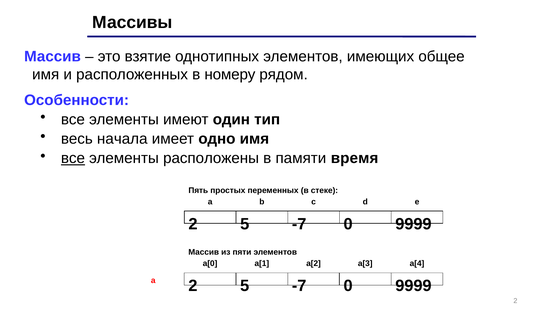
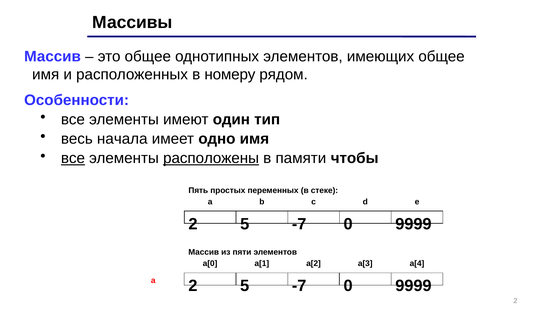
это взятие: взятие -> общее
расположены underline: none -> present
время: время -> чтобы
